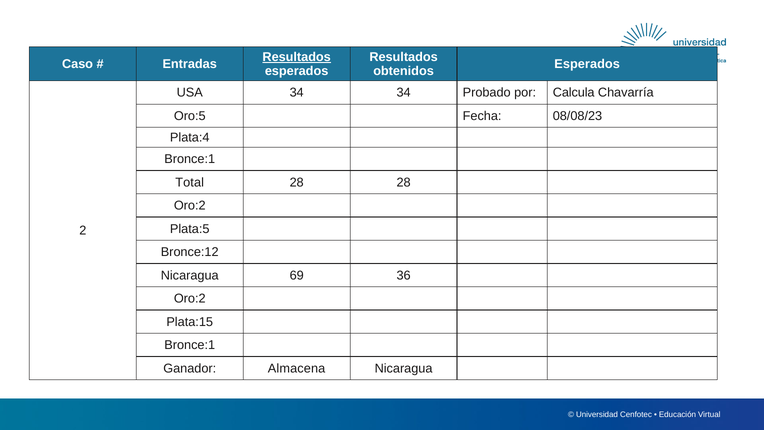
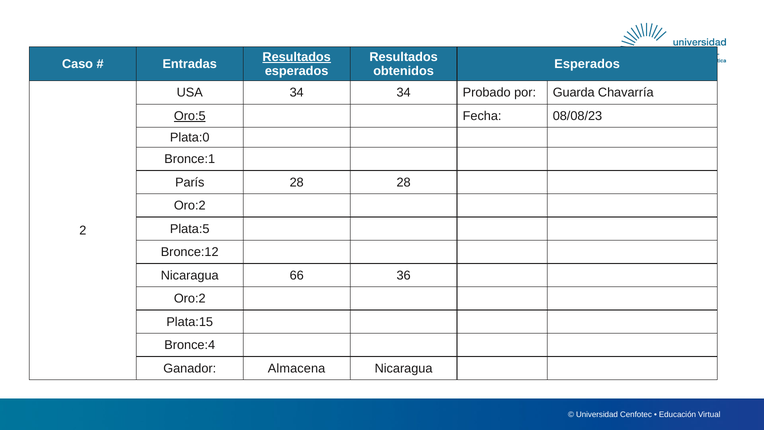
Calcula: Calcula -> Guarda
Oro:5 underline: none -> present
Plata:4: Plata:4 -> Plata:0
Total: Total -> París
69: 69 -> 66
Bronce:1 at (190, 345): Bronce:1 -> Bronce:4
